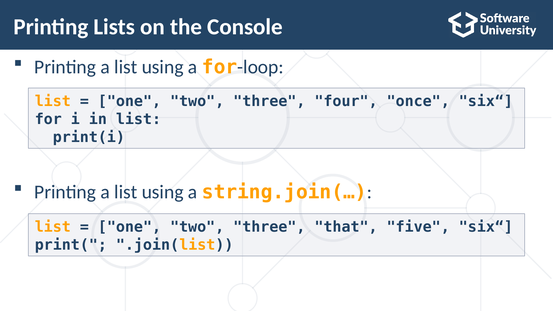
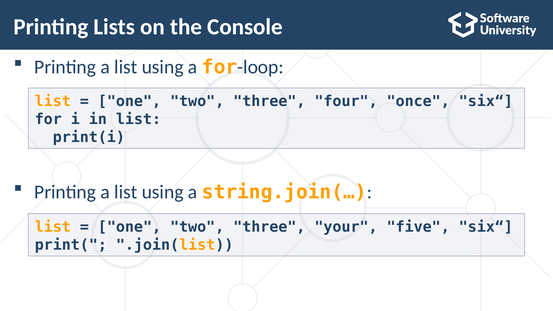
that: that -> your
